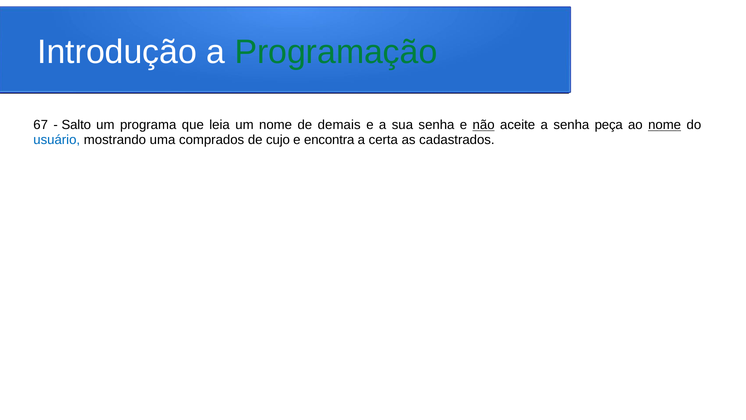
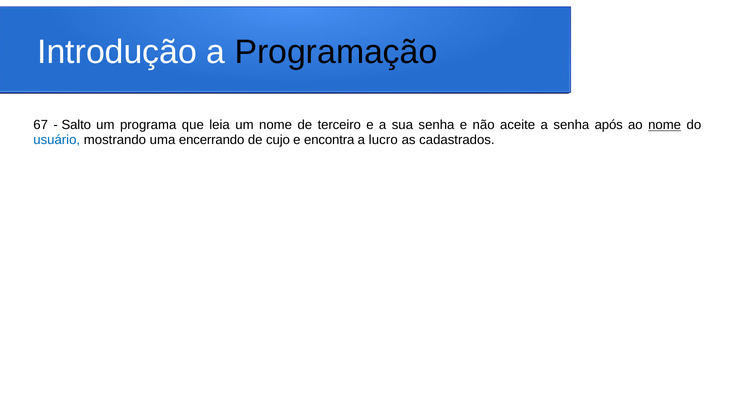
Programação colour: green -> black
demais: demais -> terceiro
não underline: present -> none
peça: peça -> após
comprados: comprados -> encerrando
certa: certa -> lucro
